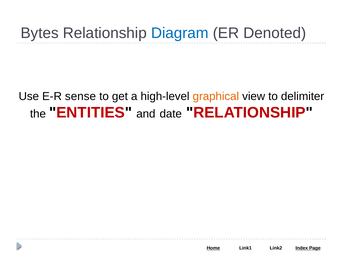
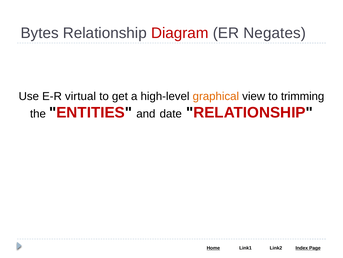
Diagram colour: blue -> red
Denoted: Denoted -> Negates
sense: sense -> virtual
delimiter: delimiter -> trimming
